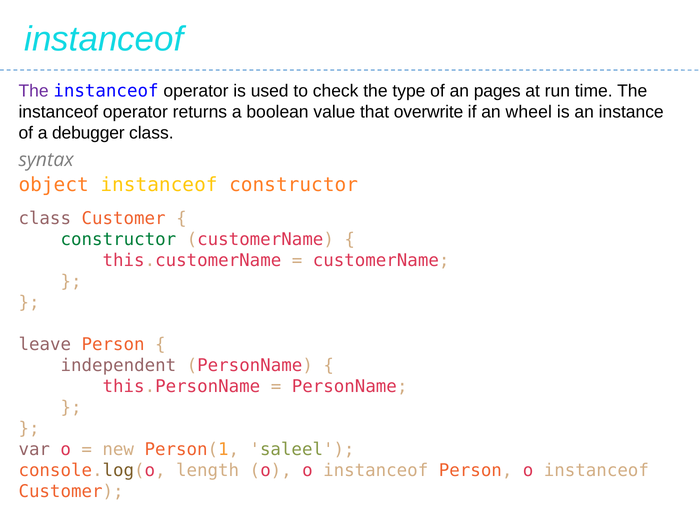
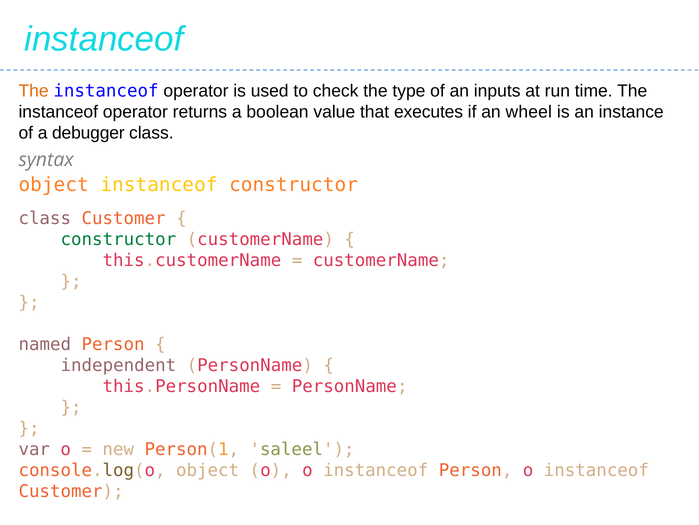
The at (34, 91) colour: purple -> orange
pages: pages -> inputs
overwrite: overwrite -> executes
leave: leave -> named
console.log(o length: length -> object
